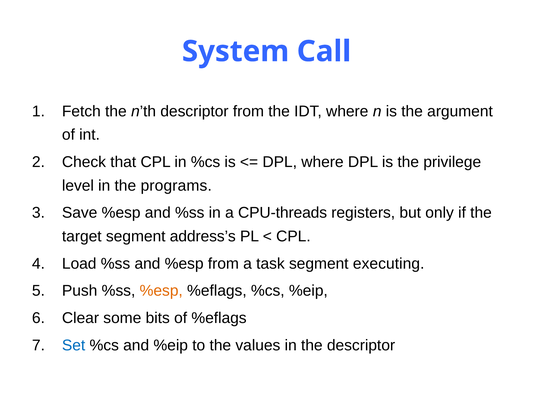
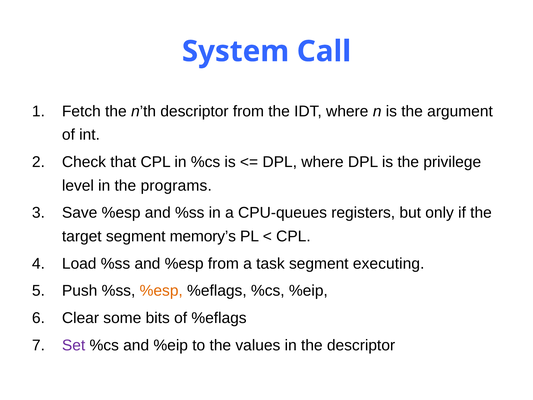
CPU-threads: CPU-threads -> CPU-queues
address’s: address’s -> memory’s
Set colour: blue -> purple
